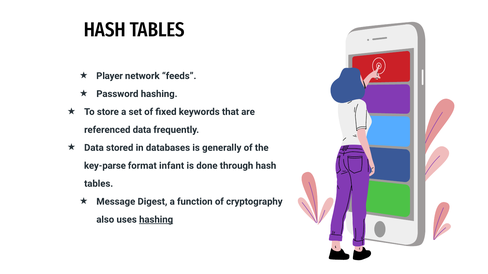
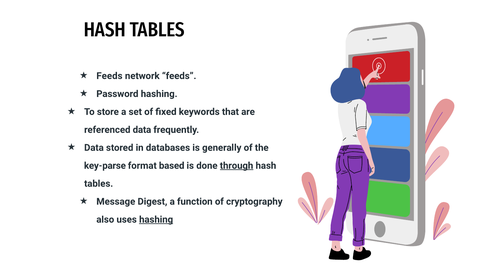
Player at (110, 76): Player -> Feeds
infant: infant -> based
through underline: none -> present
